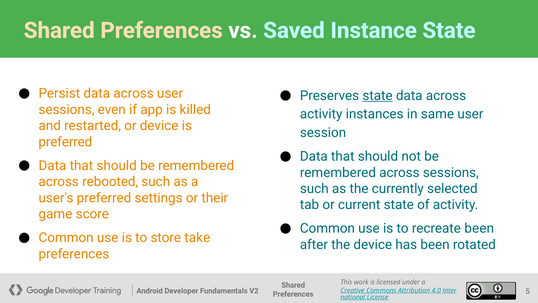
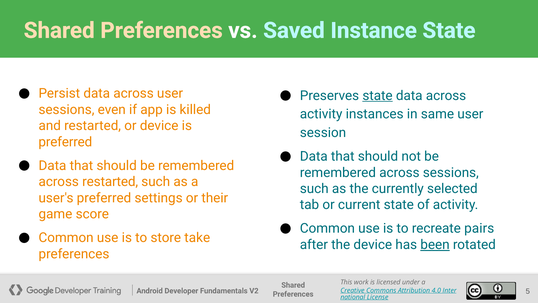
across rebooted: rebooted -> restarted
recreate been: been -> pairs
been at (435, 244) underline: none -> present
